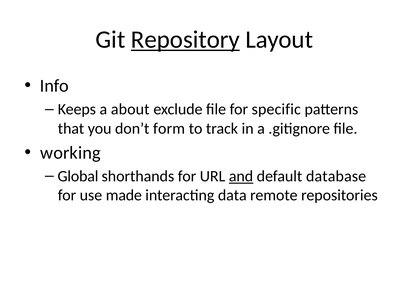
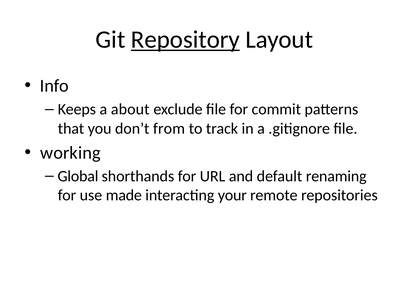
specific: specific -> commit
form: form -> from
and underline: present -> none
database: database -> renaming
data: data -> your
